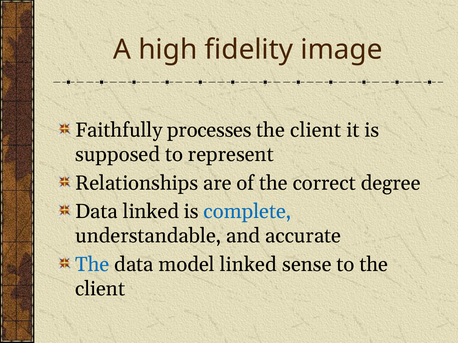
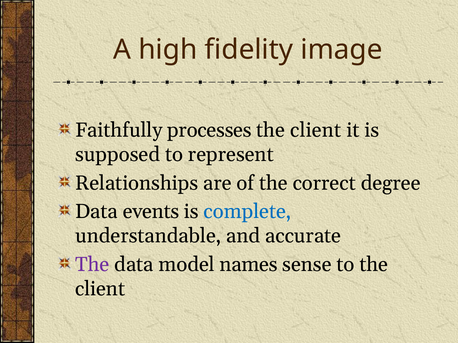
Data linked: linked -> events
The at (92, 265) colour: blue -> purple
model linked: linked -> names
